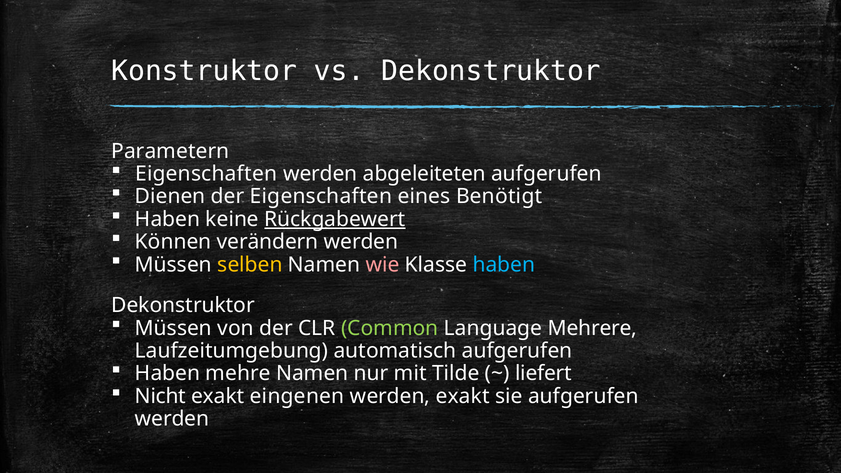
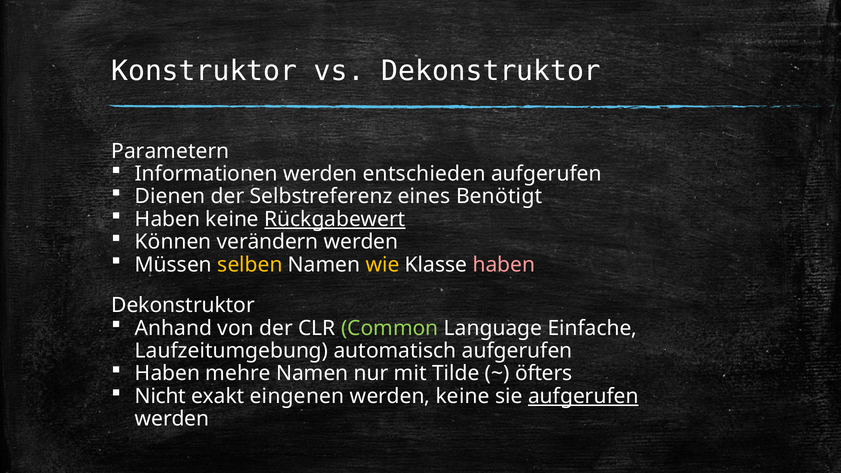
Eigenschaften at (206, 174): Eigenschaften -> Informationen
abgeleiteten: abgeleiteten -> entschieden
der Eigenschaften: Eigenschaften -> Selbstreferenz
wie colour: pink -> yellow
haben at (504, 265) colour: light blue -> pink
Müssen at (173, 328): Müssen -> Anhand
Mehrere: Mehrere -> Einfache
liefert: liefert -> öfters
werden exakt: exakt -> keine
aufgerufen at (583, 396) underline: none -> present
